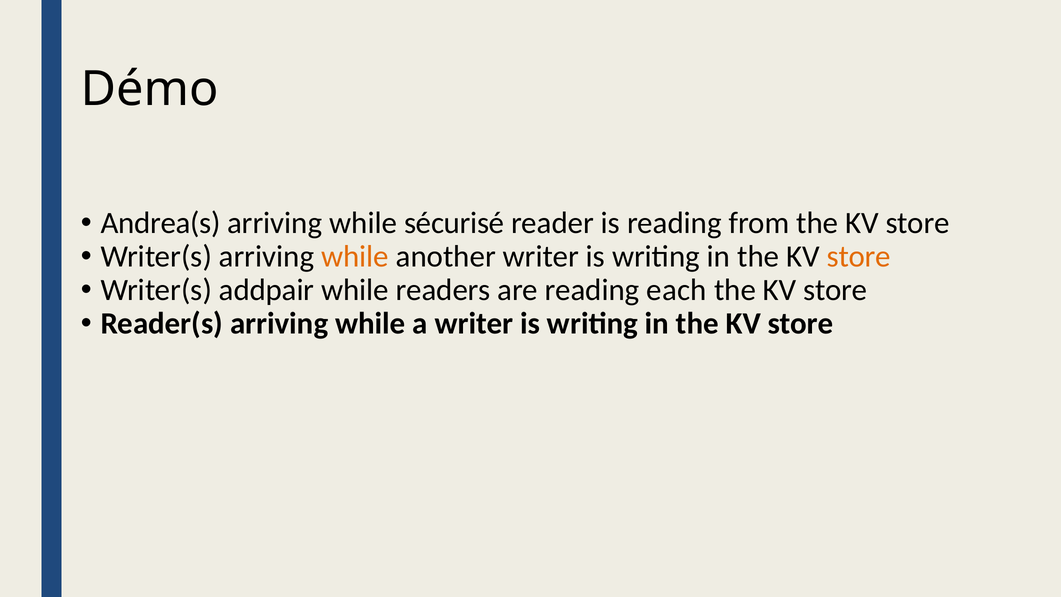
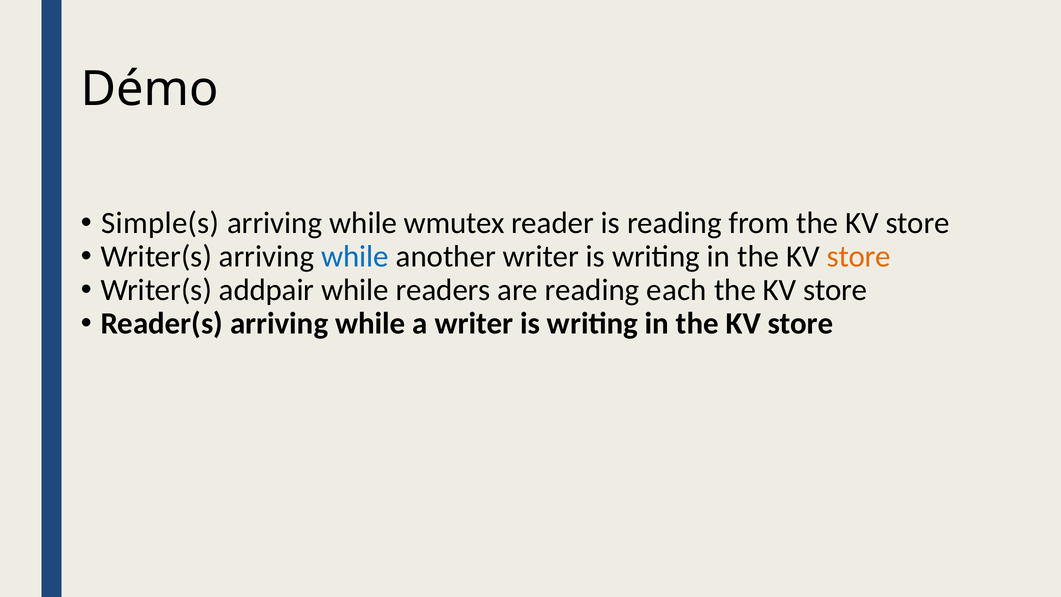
Andrea(s: Andrea(s -> Simple(s
sécurisé: sécurisé -> wmutex
while at (355, 257) colour: orange -> blue
